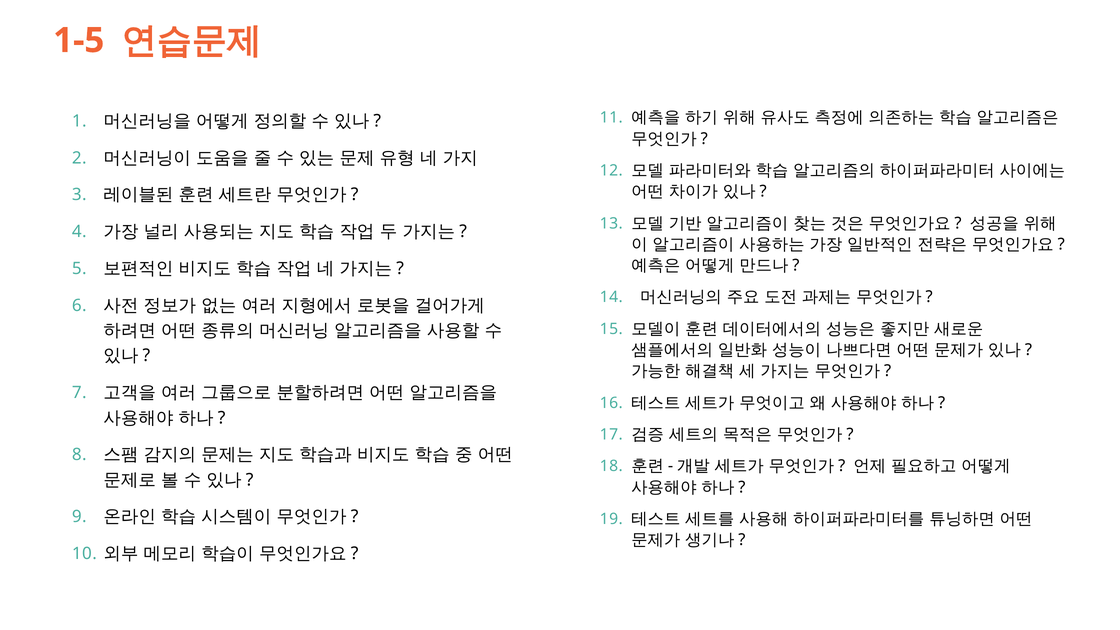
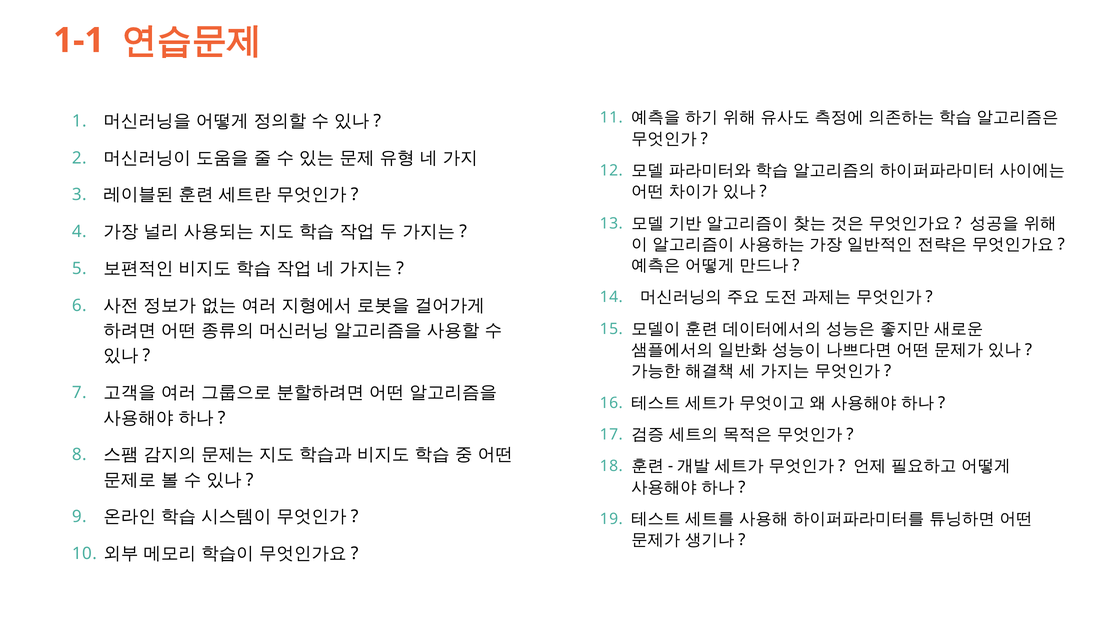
1-5: 1-5 -> 1-1
